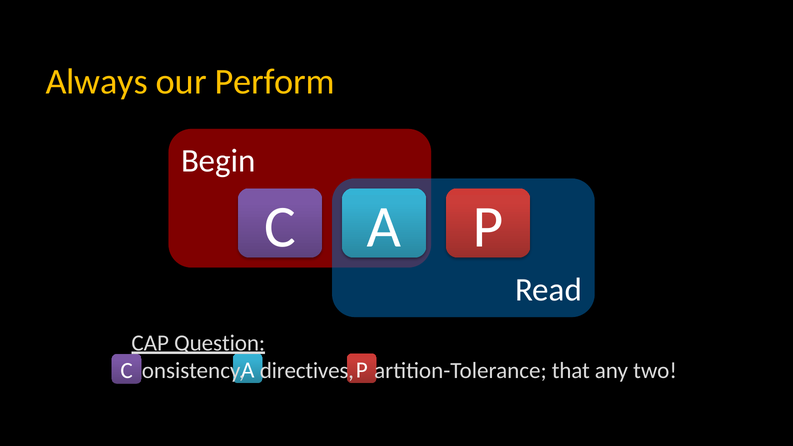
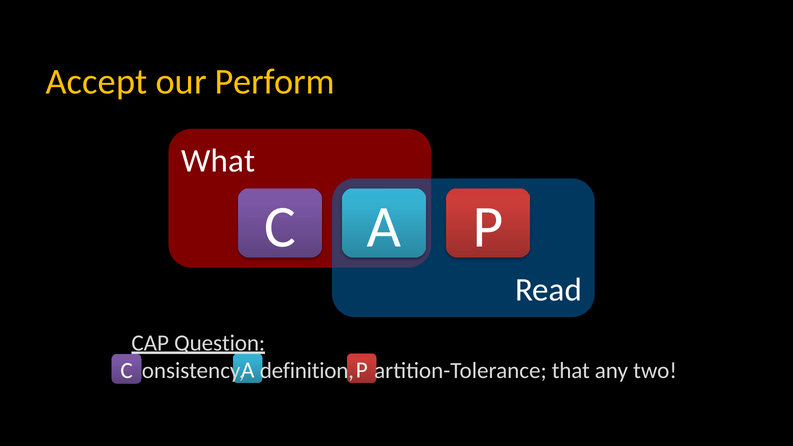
Always: Always -> Accept
Begin: Begin -> What
directives: directives -> definition
